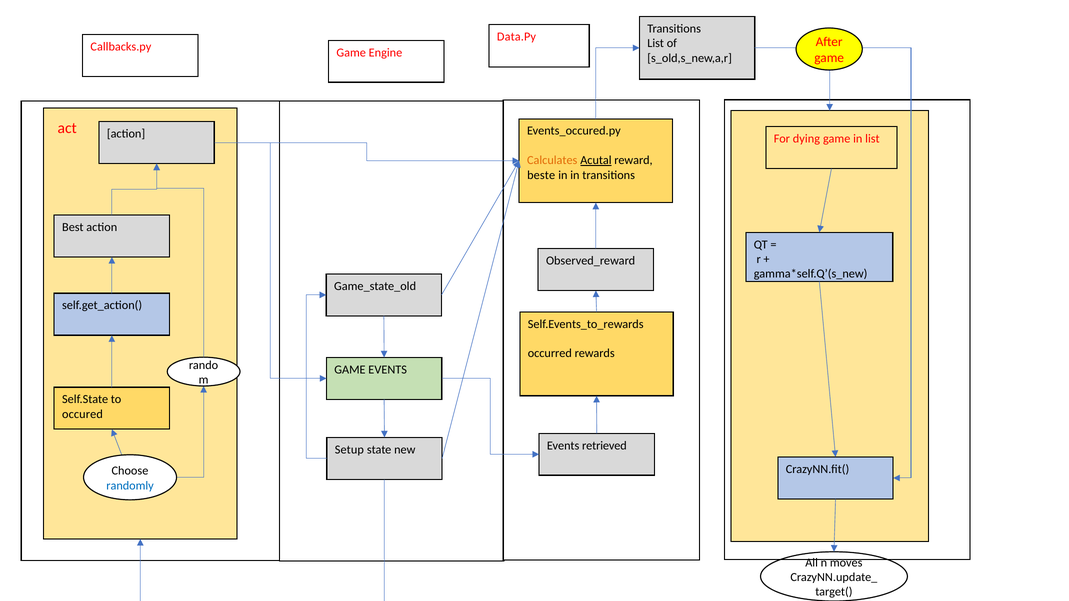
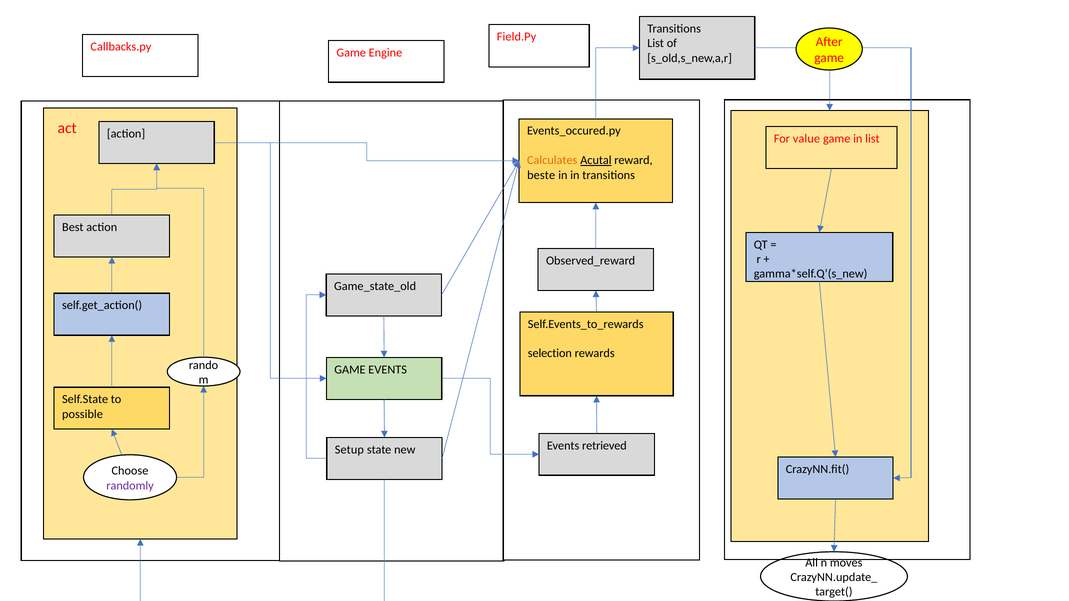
Data.Py: Data.Py -> Field.Py
dying: dying -> value
occurred: occurred -> selection
occured: occured -> possible
randomly colour: blue -> purple
